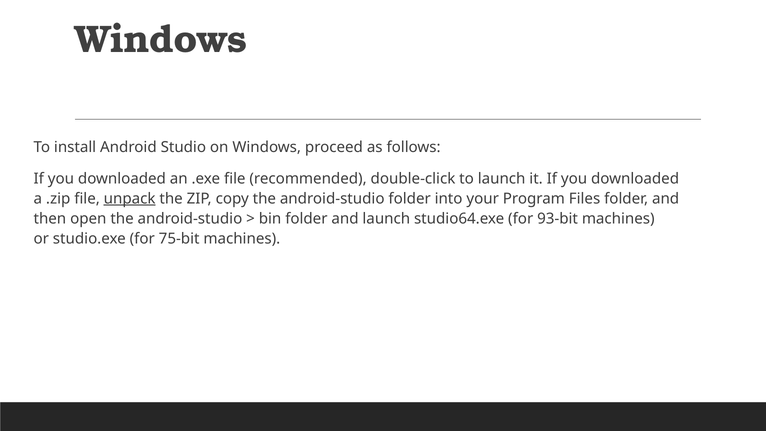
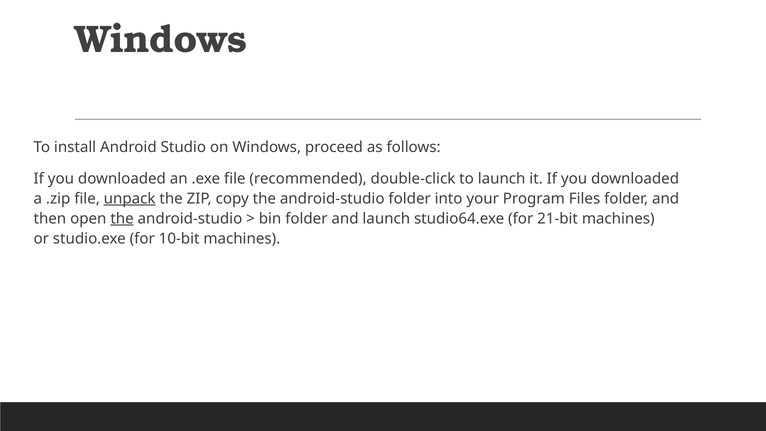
the at (122, 218) underline: none -> present
93-bit: 93-bit -> 21-bit
75-bit: 75-bit -> 10-bit
